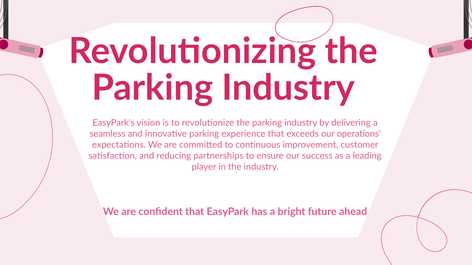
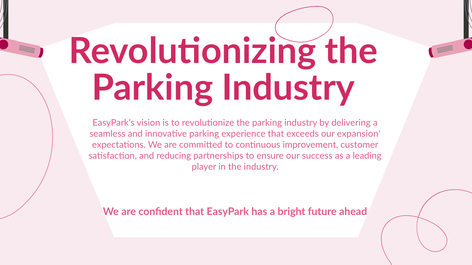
operations: operations -> expansion
